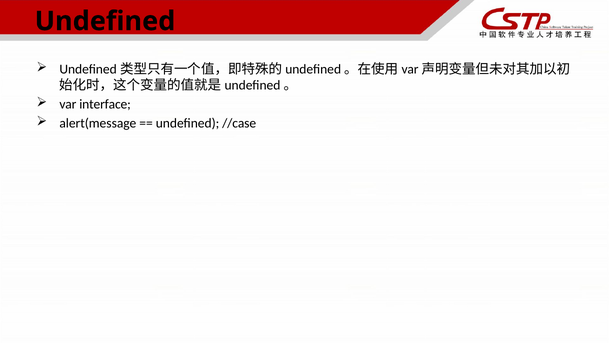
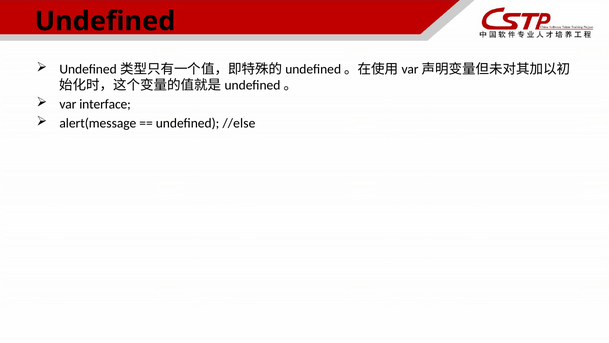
//case: //case -> //else
